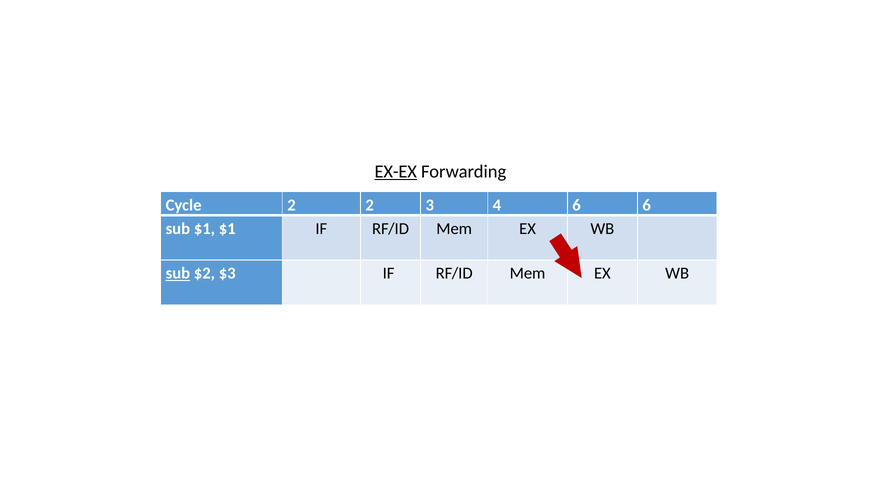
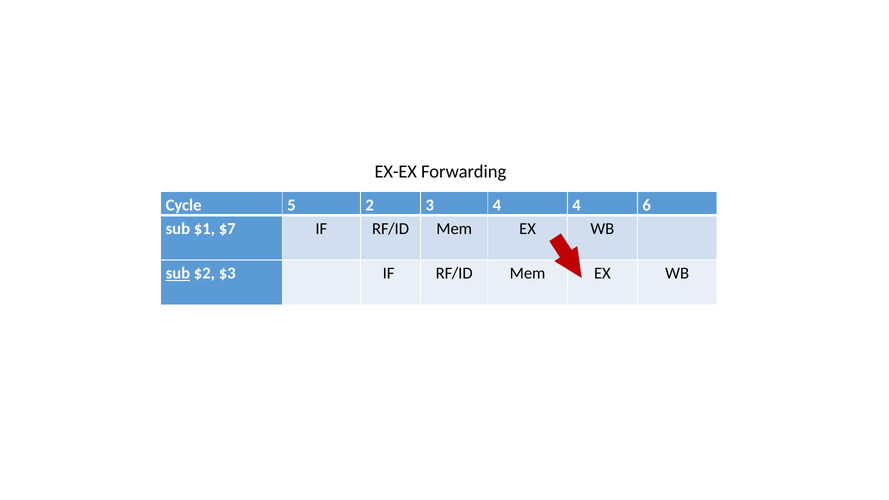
EX-EX underline: present -> none
Cycle 2: 2 -> 5
4 6: 6 -> 4
$1 $1: $1 -> $7
